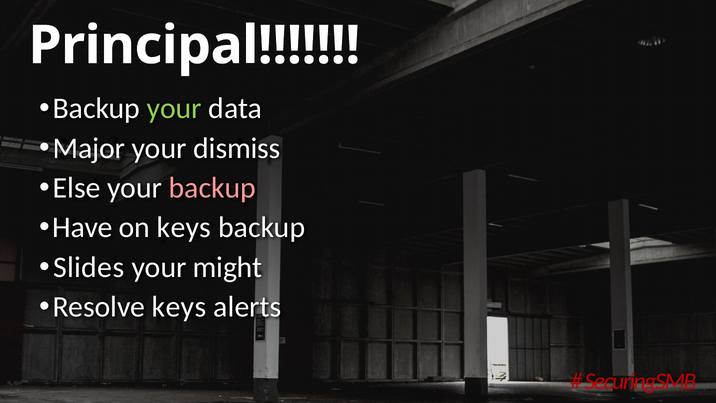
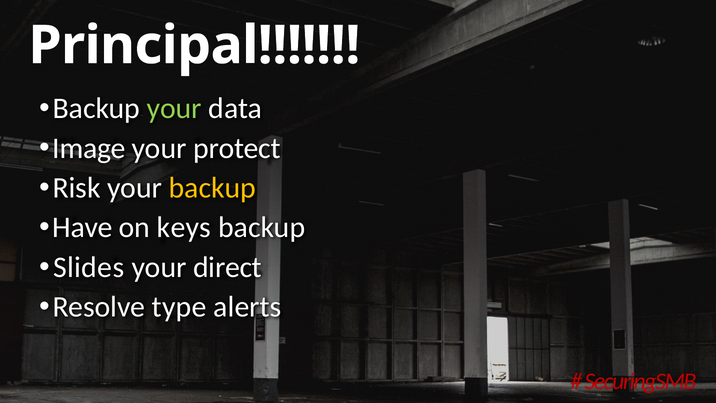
Major: Major -> Image
dismiss: dismiss -> protect
Else: Else -> Risk
backup at (212, 188) colour: pink -> yellow
might: might -> direct
Resolve keys: keys -> type
